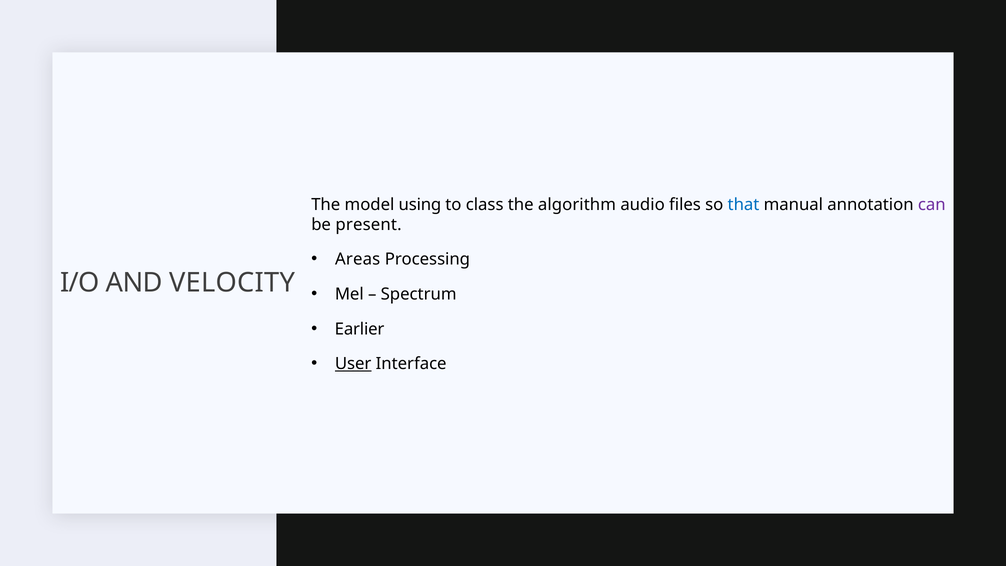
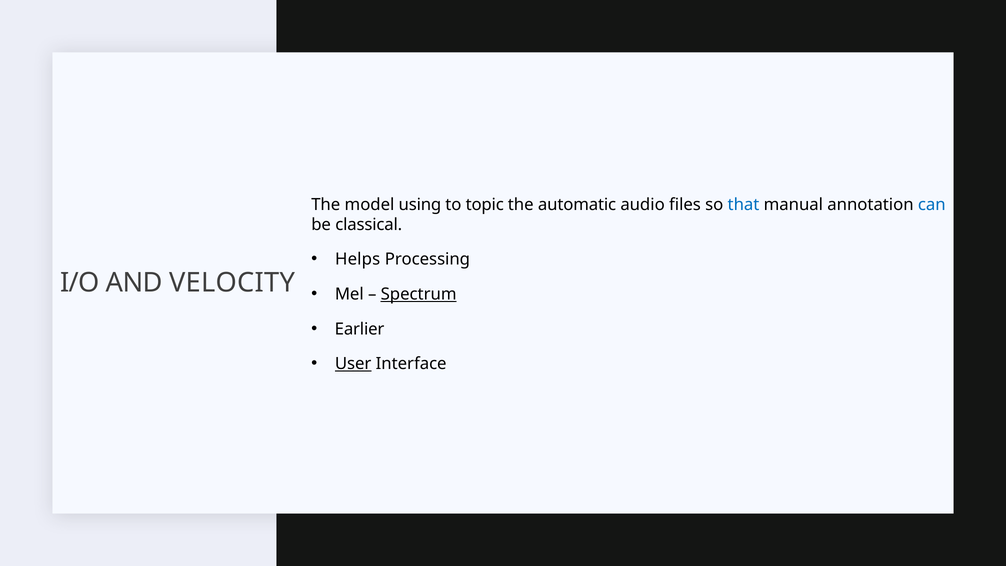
class: class -> topic
algorithm: algorithm -> automatic
can colour: purple -> blue
present: present -> classical
Areas: Areas -> Helps
Spectrum underline: none -> present
